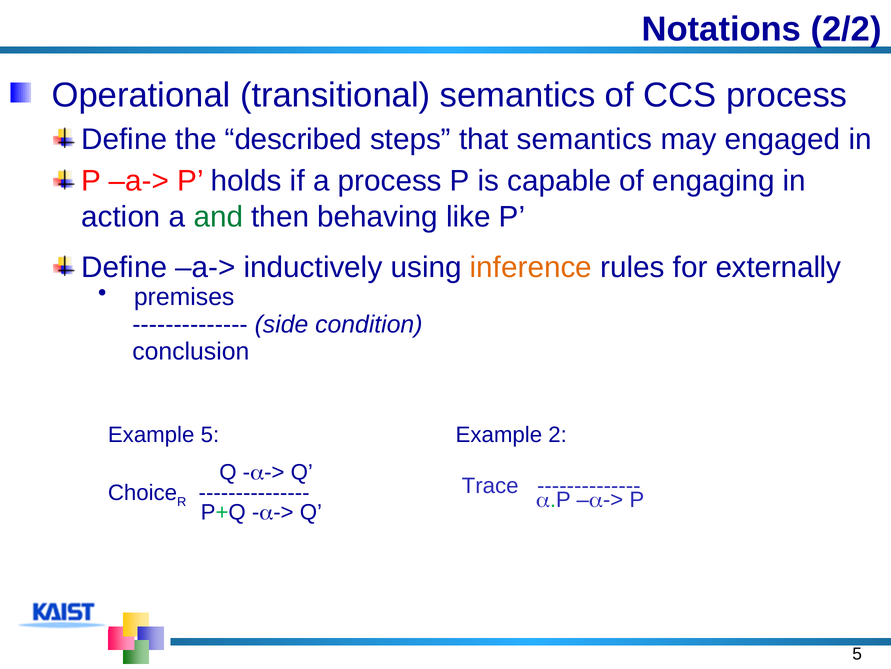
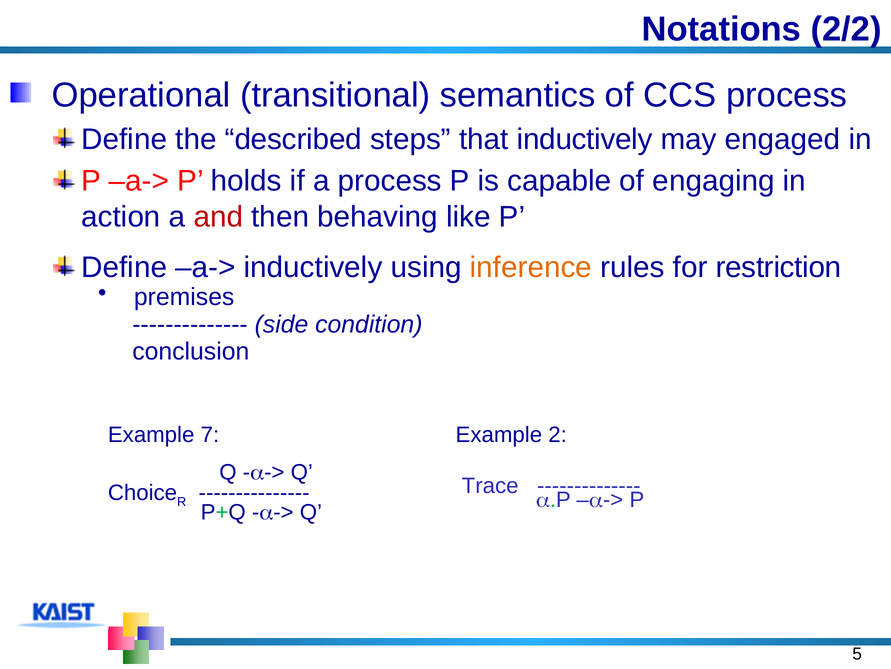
that semantics: semantics -> inductively
and colour: green -> red
externally: externally -> restriction
Example 5: 5 -> 7
